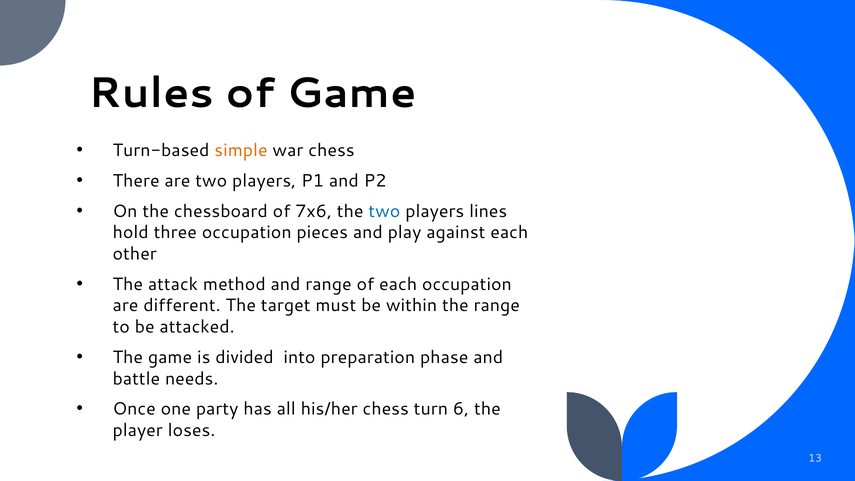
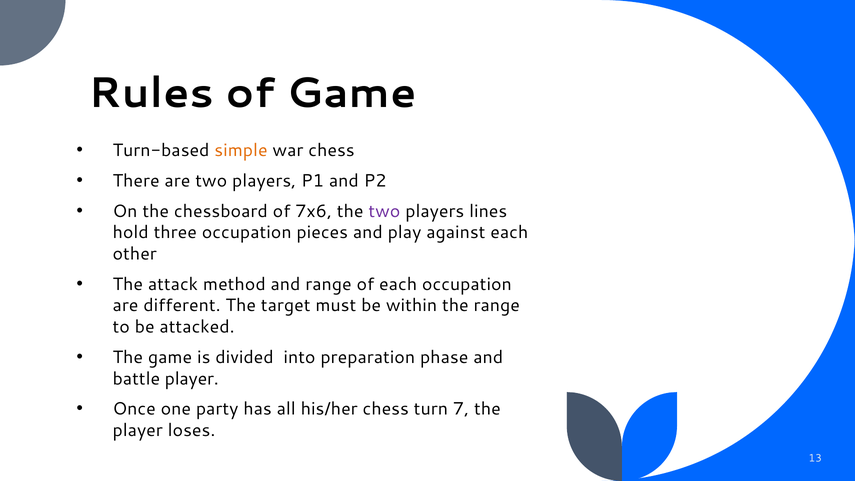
two at (384, 211) colour: blue -> purple
battle needs: needs -> player
6: 6 -> 7
